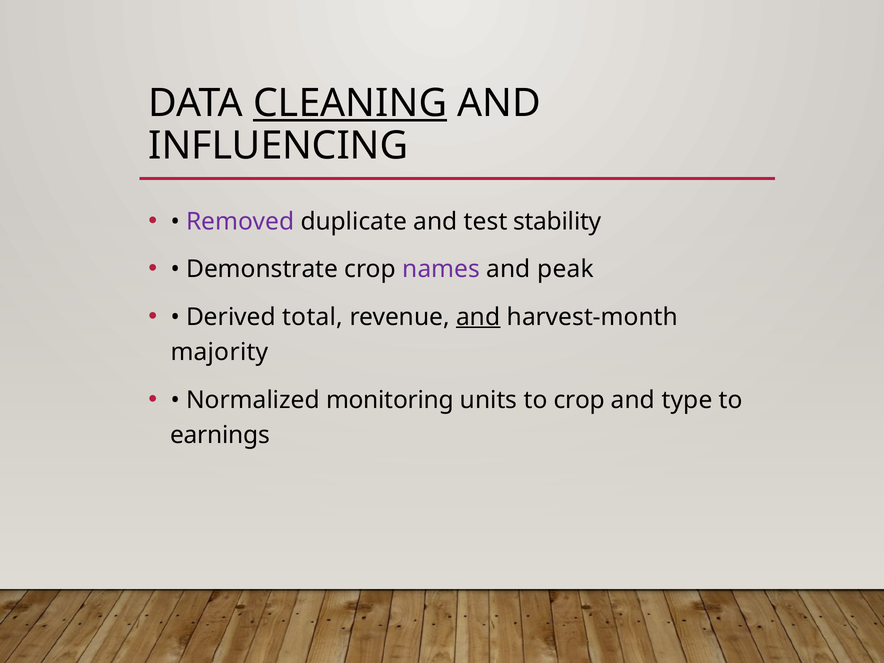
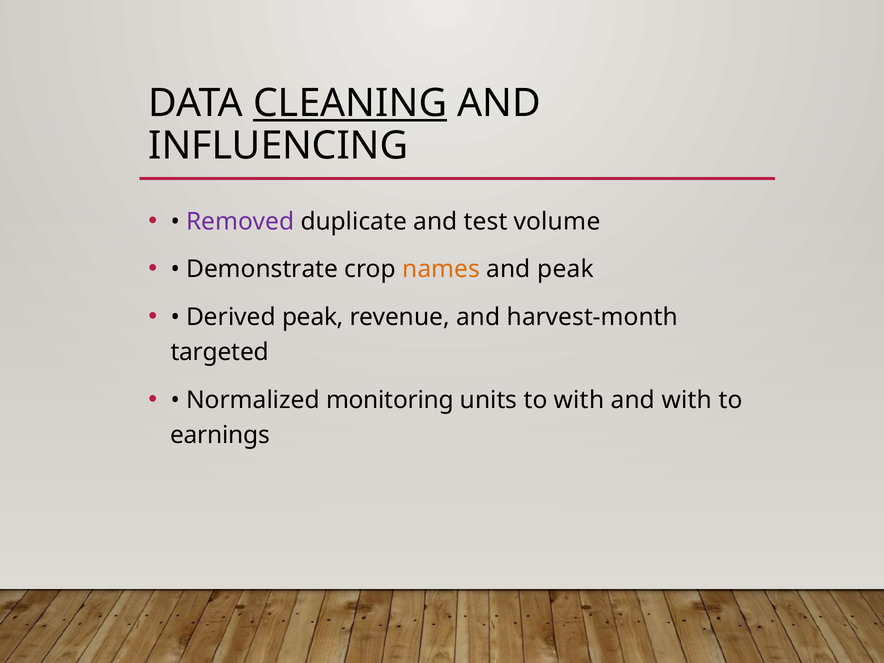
stability: stability -> volume
names colour: purple -> orange
Derived total: total -> peak
and at (478, 317) underline: present -> none
majority: majority -> targeted
to crop: crop -> with
and type: type -> with
